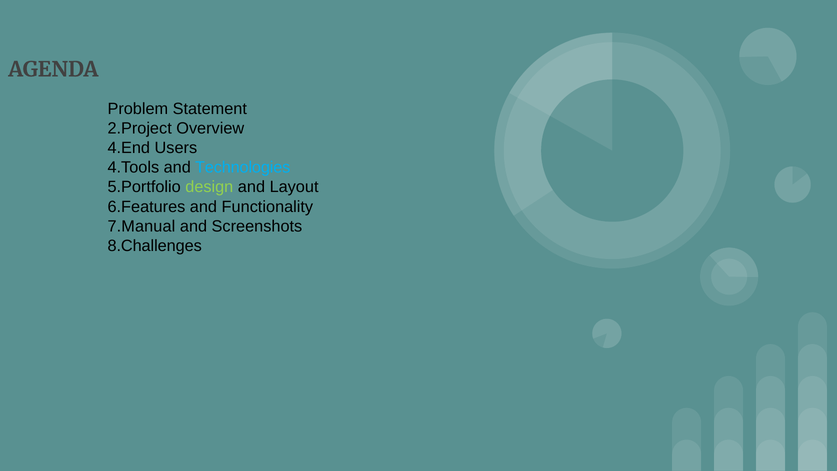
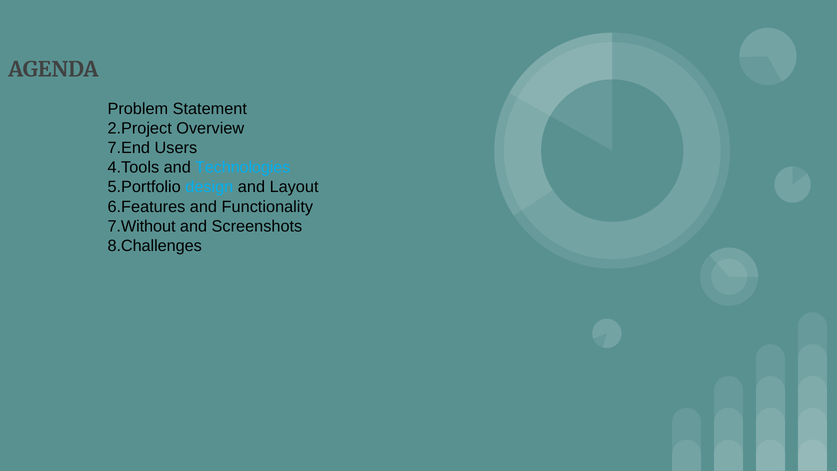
4.End: 4.End -> 7.End
design colour: light green -> light blue
7.Manual: 7.Manual -> 7.Without
